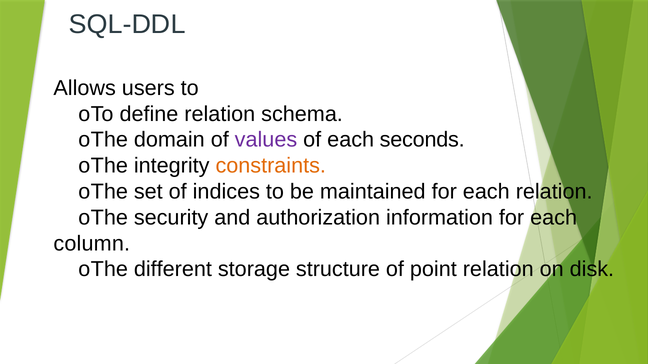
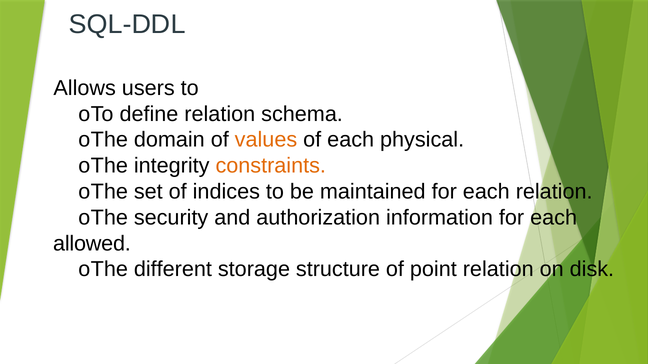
values colour: purple -> orange
seconds: seconds -> physical
column: column -> allowed
